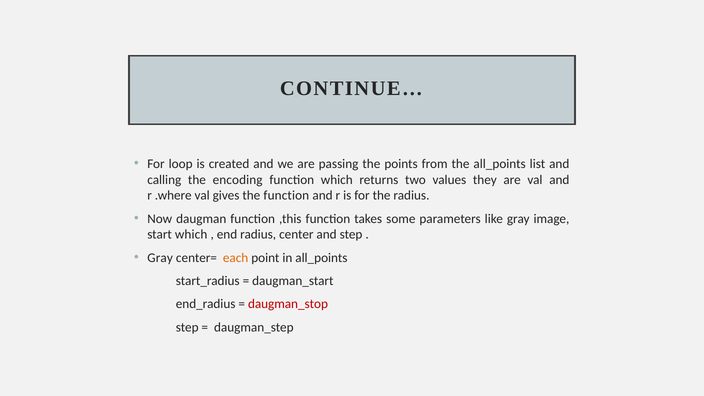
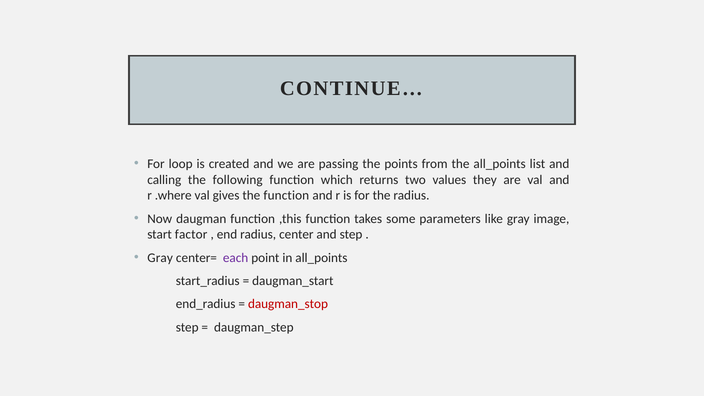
encoding: encoding -> following
start which: which -> factor
each colour: orange -> purple
